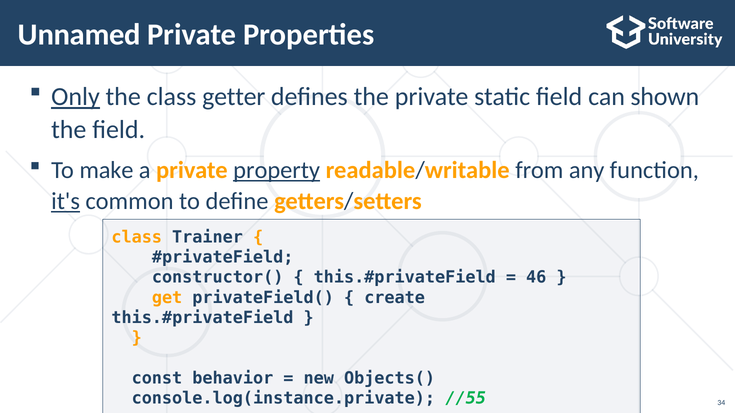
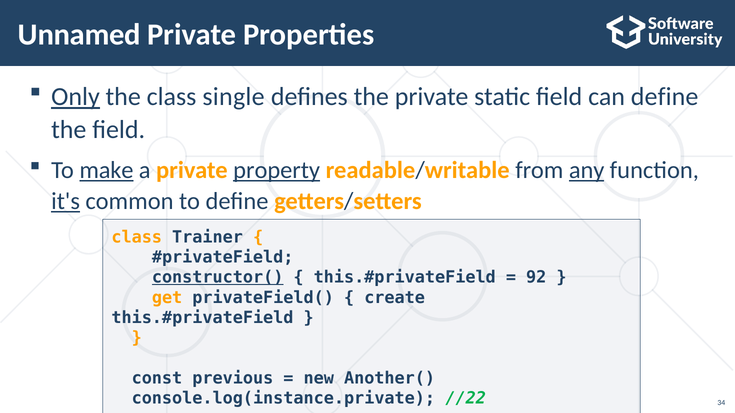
getter: getter -> single
can shown: shown -> define
make underline: none -> present
any underline: none -> present
constructor( underline: none -> present
46: 46 -> 92
behavior: behavior -> previous
Objects(: Objects( -> Another(
//55: //55 -> //22
